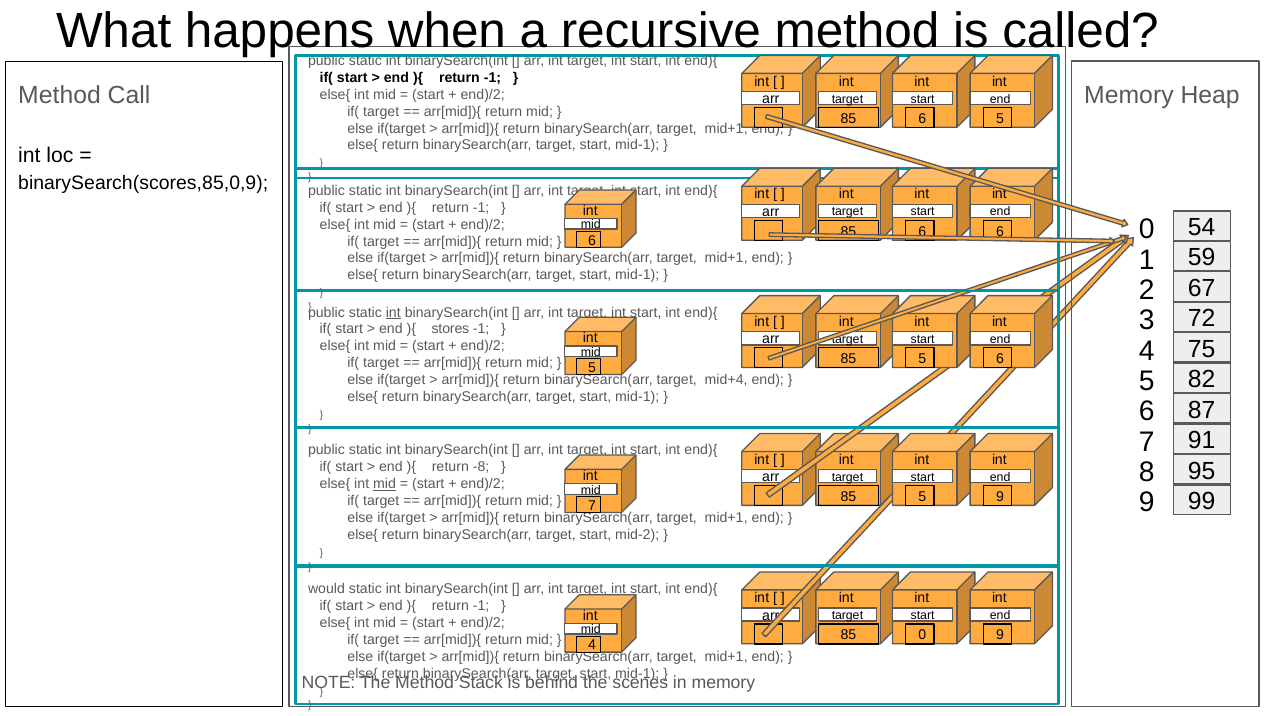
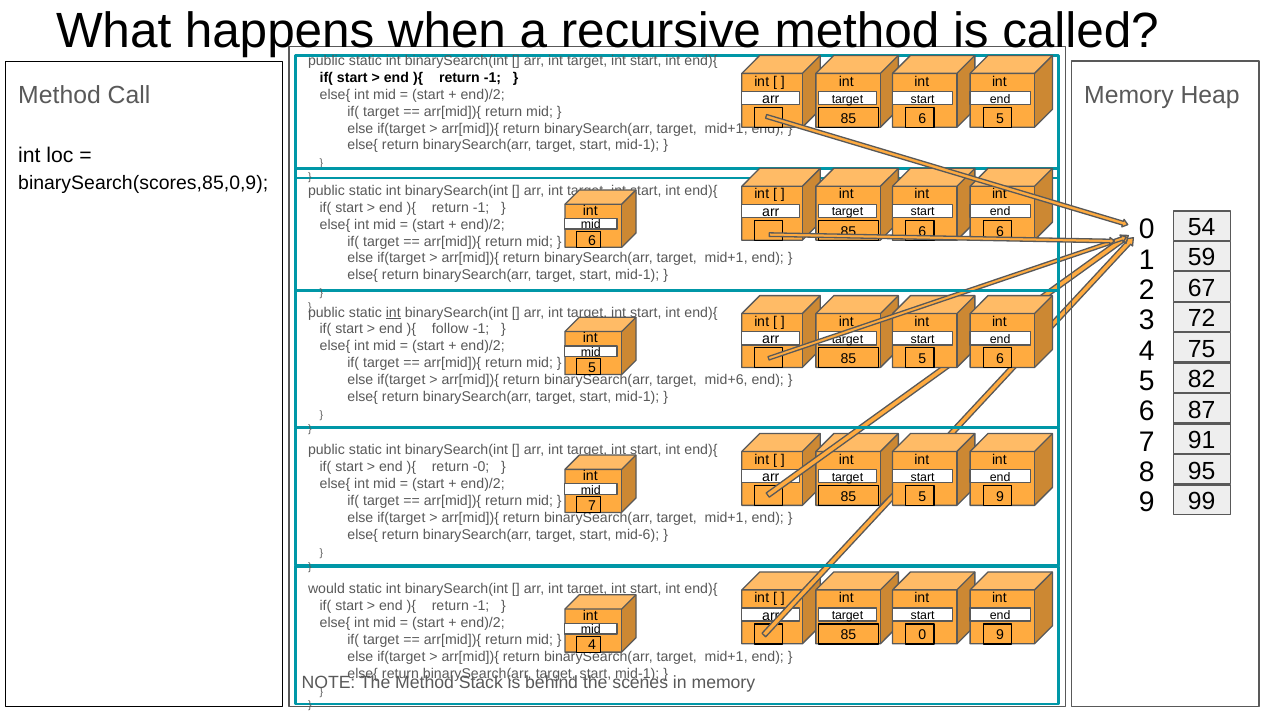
stores: stores -> follow
mid+4: mid+4 -> mid+6
-8: -8 -> -0
mid at (385, 484) underline: present -> none
mid-2: mid-2 -> mid-6
